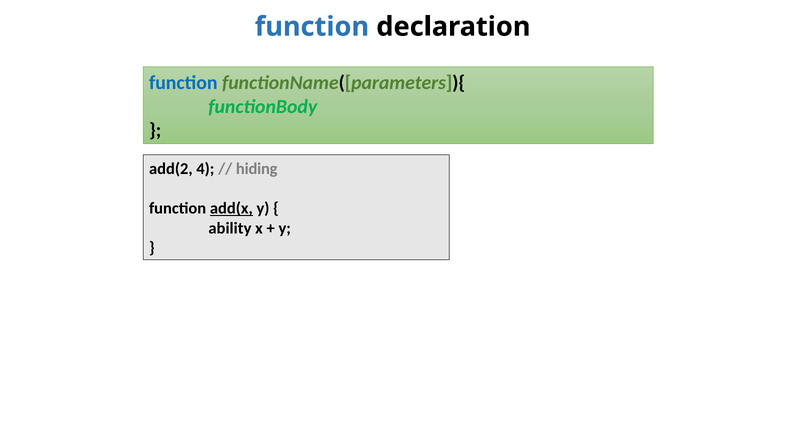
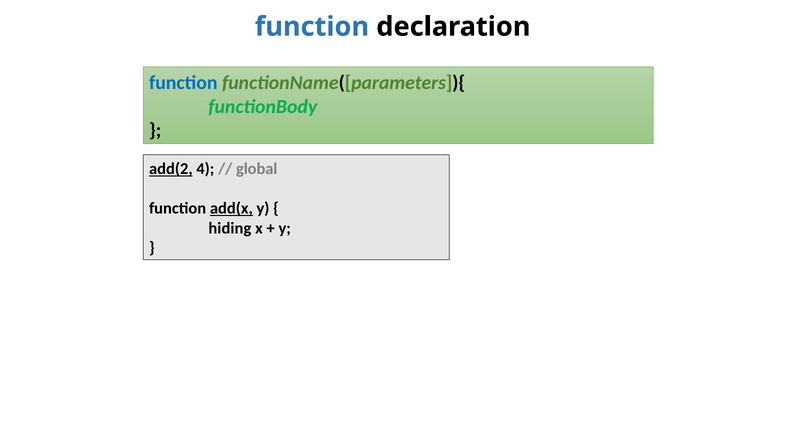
add(2 underline: none -> present
hiding: hiding -> global
ability: ability -> hiding
